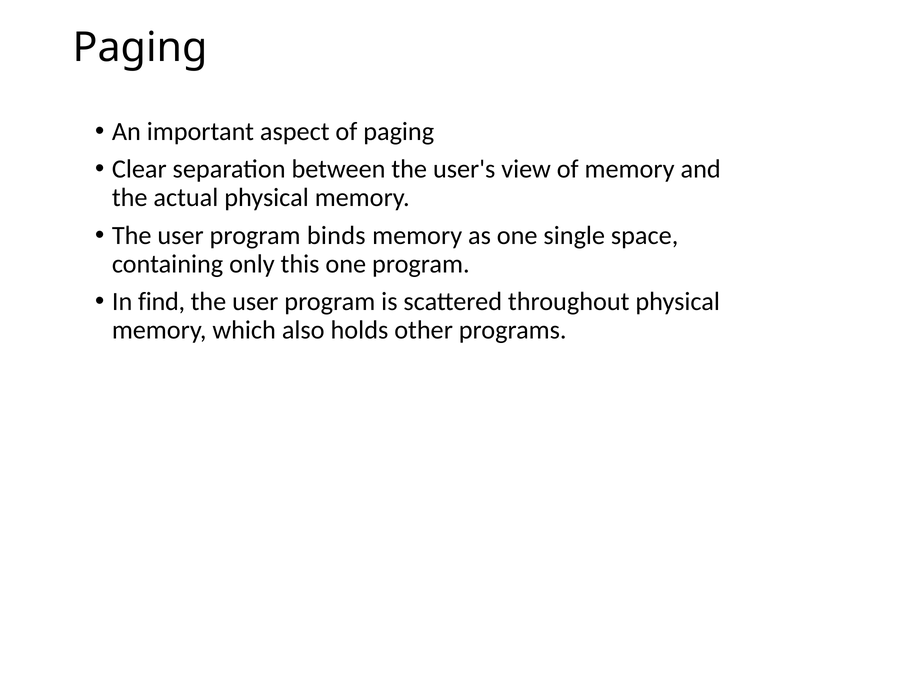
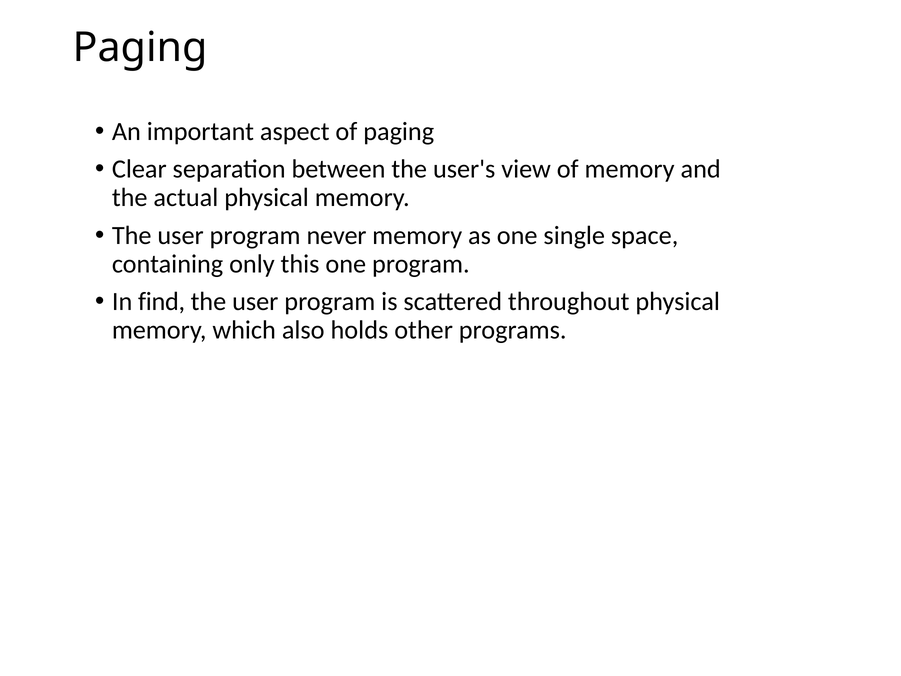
binds: binds -> never
